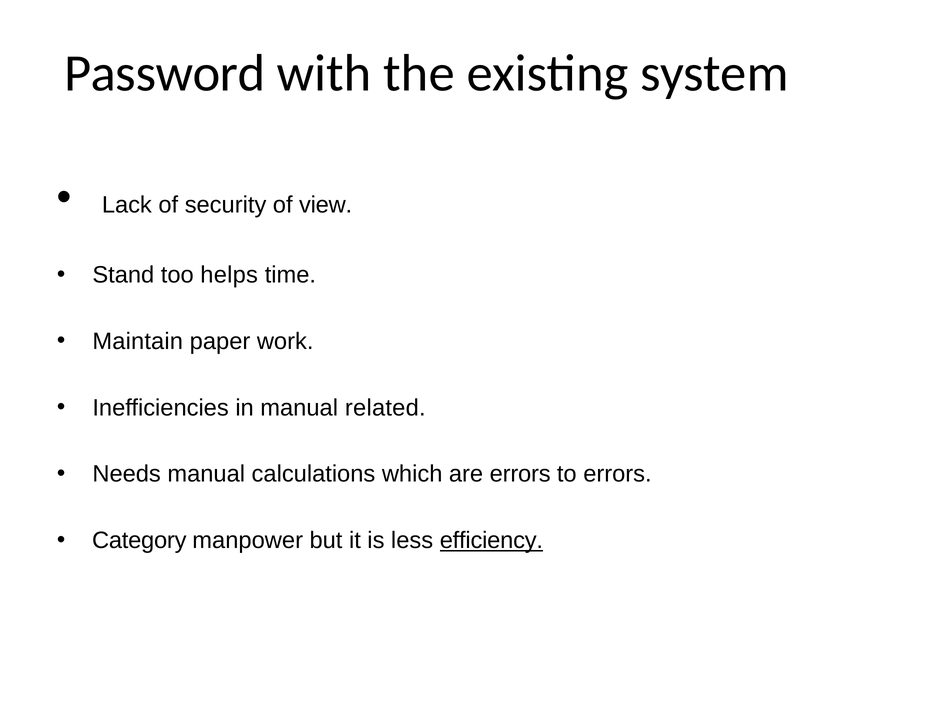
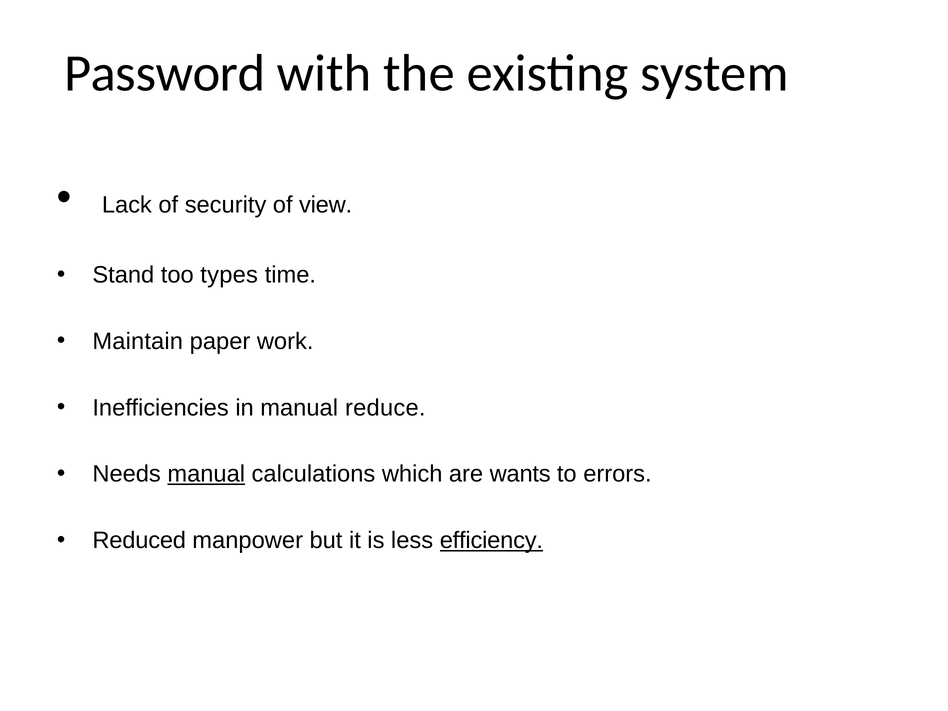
helps: helps -> types
related: related -> reduce
manual at (206, 474) underline: none -> present
are errors: errors -> wants
Category: Category -> Reduced
